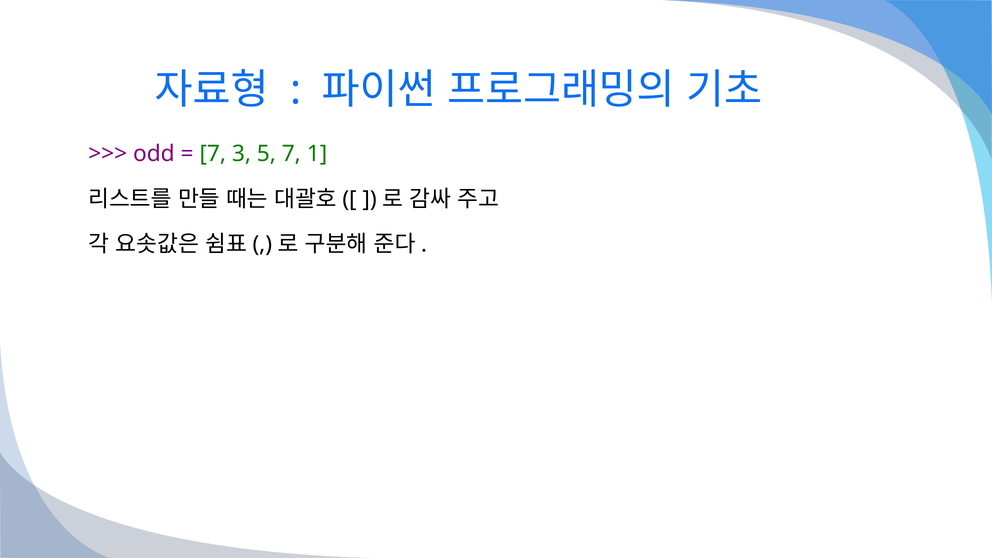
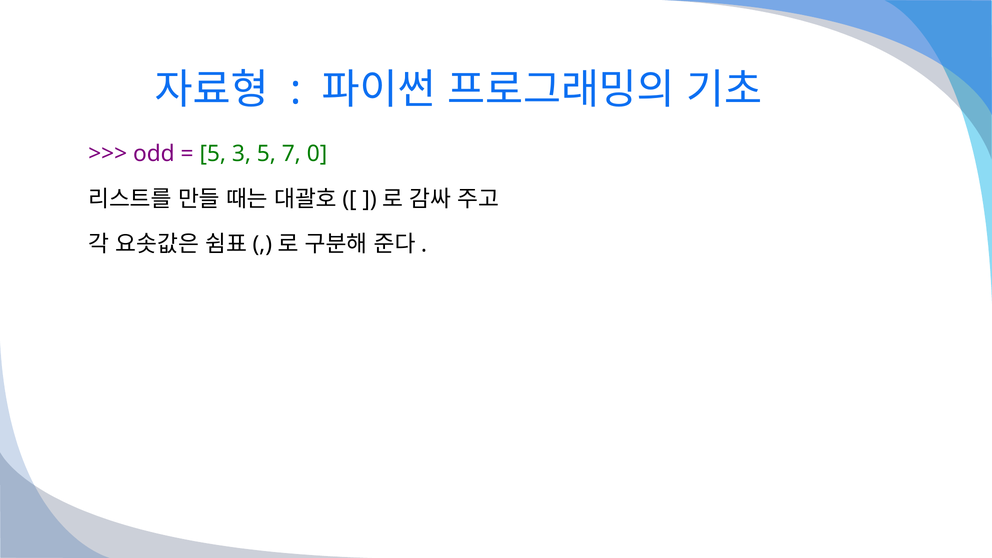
7 at (213, 154): 7 -> 5
1: 1 -> 0
